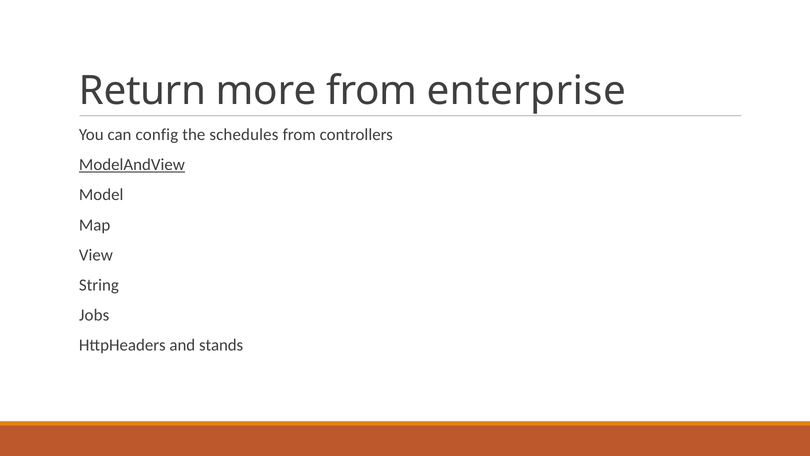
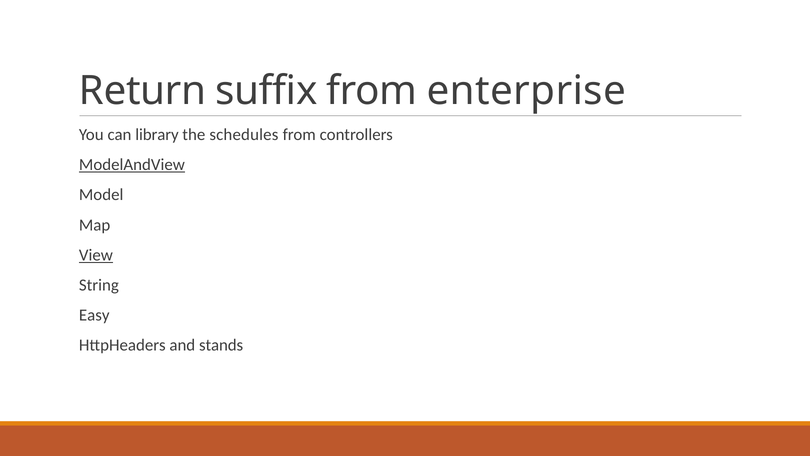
more: more -> suffix
config: config -> library
View underline: none -> present
Jobs: Jobs -> Easy
